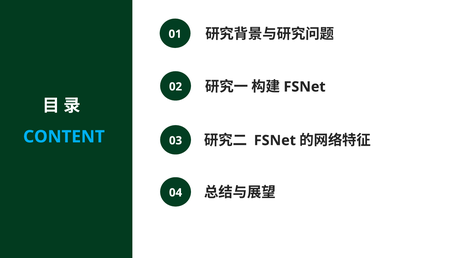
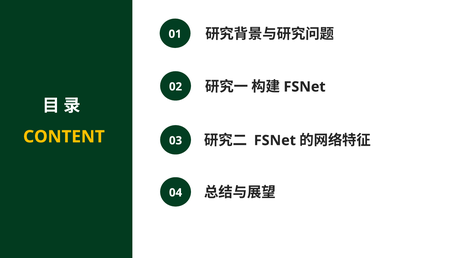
CONTENT colour: light blue -> yellow
